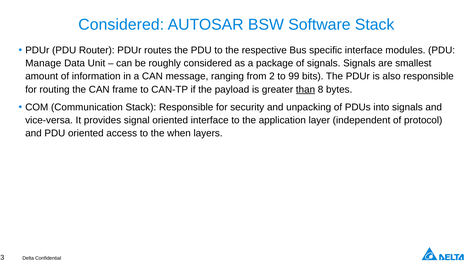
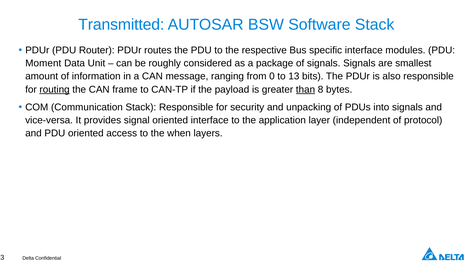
Considered at (121, 25): Considered -> Transmitted
Manage: Manage -> Moment
2: 2 -> 0
99: 99 -> 13
routing underline: none -> present
